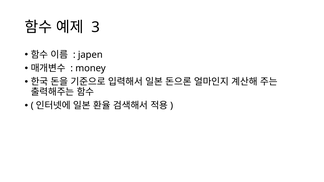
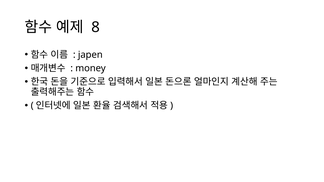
3: 3 -> 8
